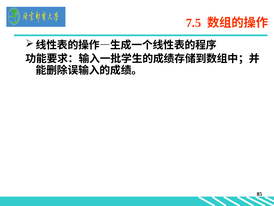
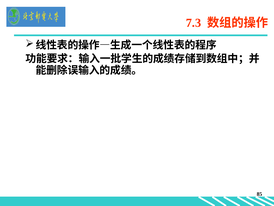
7.5: 7.5 -> 7.3
